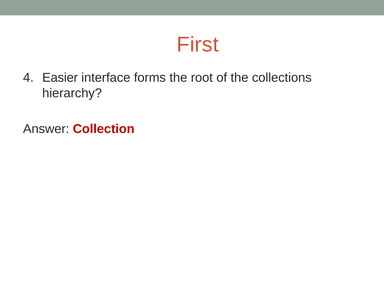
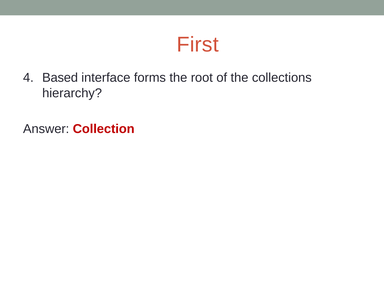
Easier: Easier -> Based
